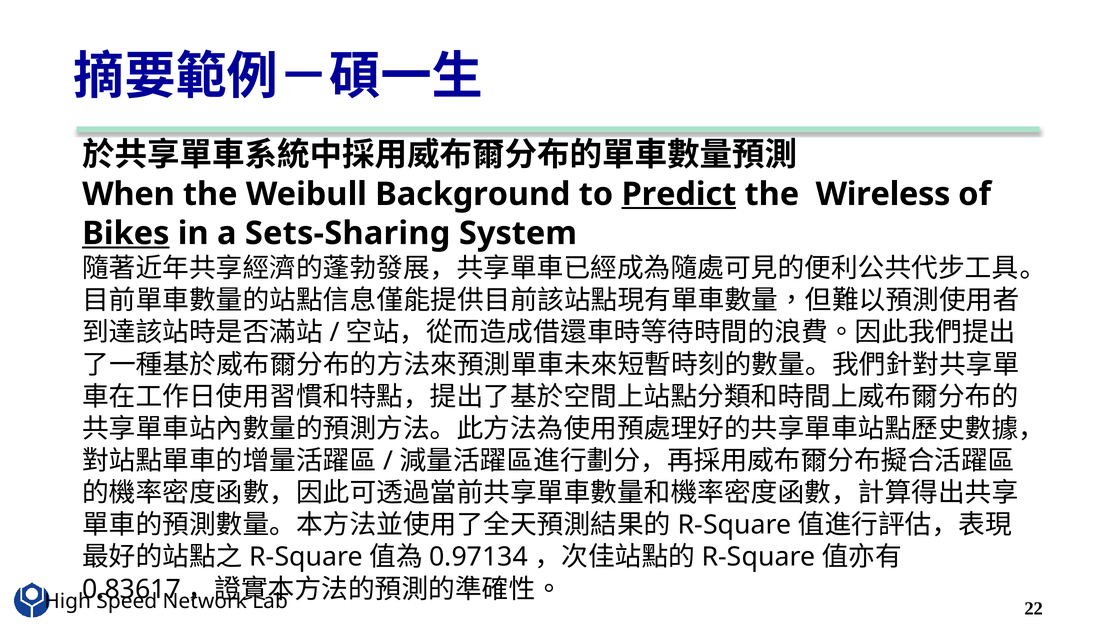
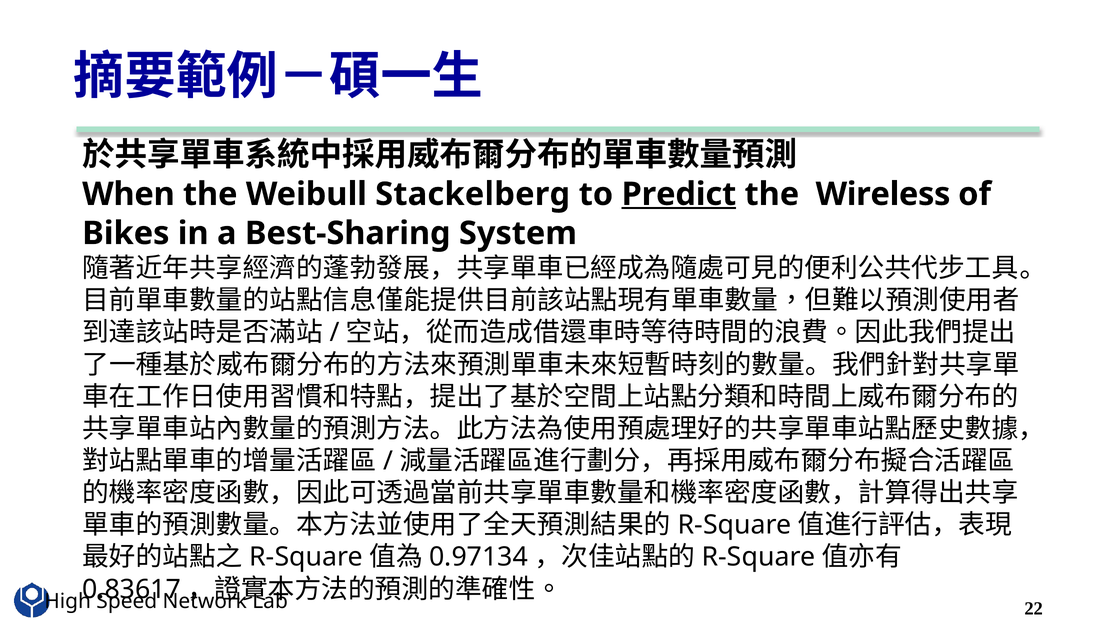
Background: Background -> Stackelberg
Bikes underline: present -> none
Sets-Sharing: Sets-Sharing -> Best-Sharing
